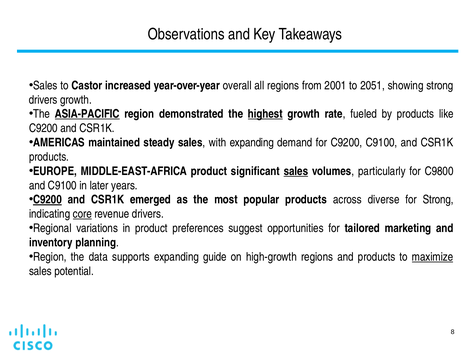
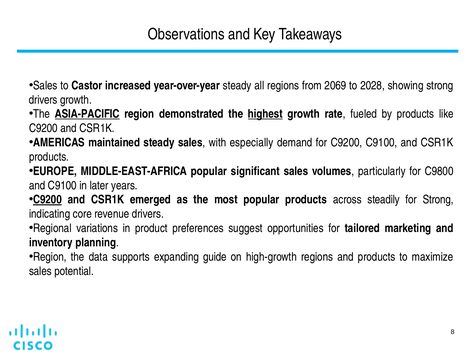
year-over-year overall: overall -> steady
2001: 2001 -> 2069
2051: 2051 -> 2028
with expanding: expanding -> especially
MIDDLE-EAST-AFRICA product: product -> popular
sales at (296, 171) underline: present -> none
diverse: diverse -> steadily
core underline: present -> none
maximize underline: present -> none
